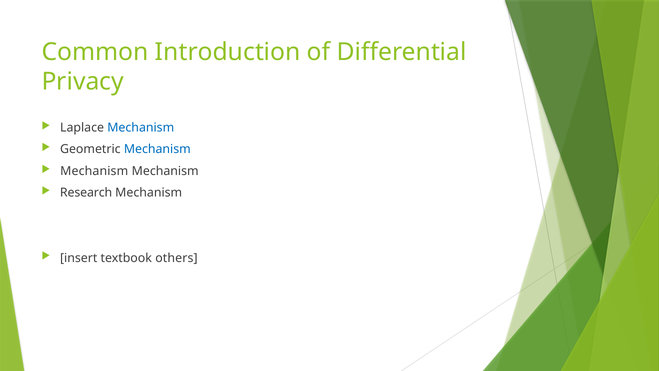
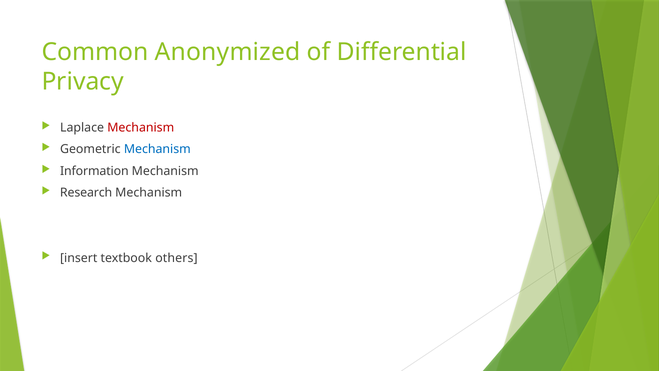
Introduction: Introduction -> Anonymized
Mechanism at (141, 128) colour: blue -> red
Mechanism at (94, 171): Mechanism -> Information
